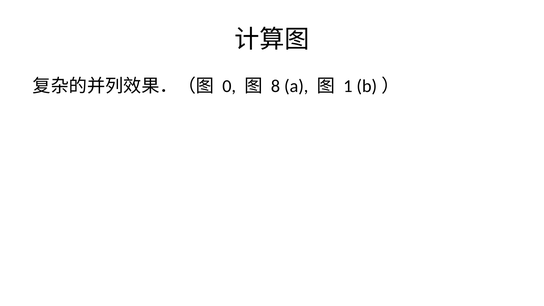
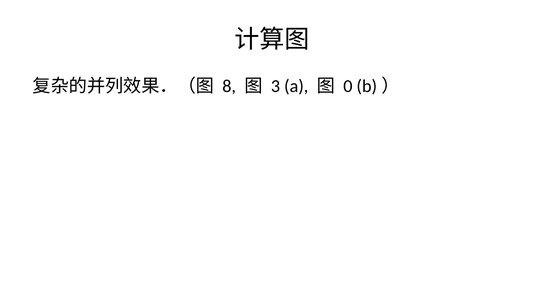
0: 0 -> 8
8: 8 -> 3
1: 1 -> 0
